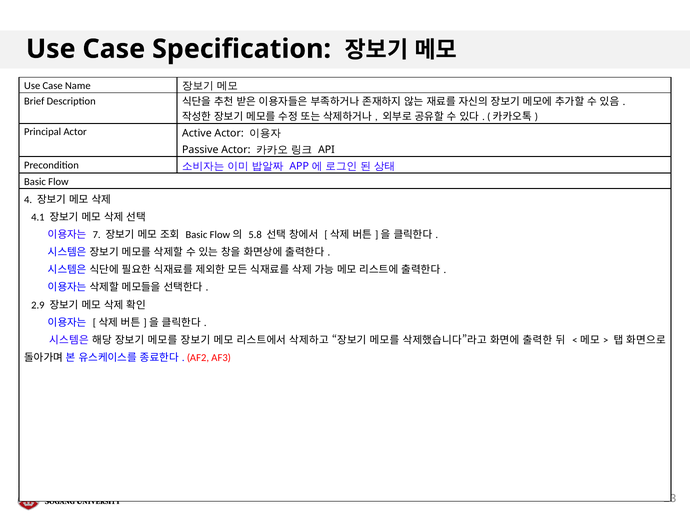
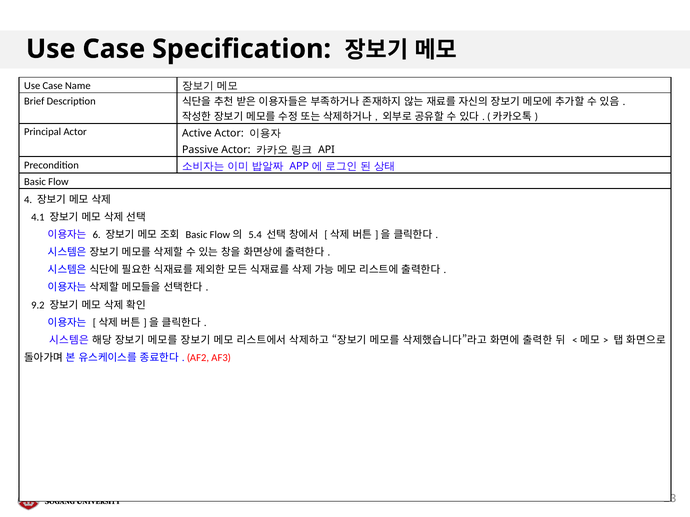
7: 7 -> 6
5.8: 5.8 -> 5.4
2.9: 2.9 -> 9.2
